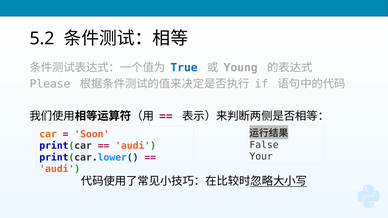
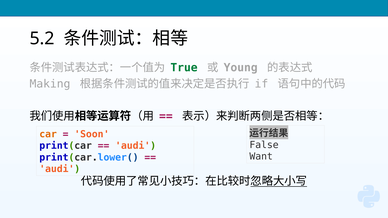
True colour: blue -> green
Please: Please -> Making
Your: Your -> Want
